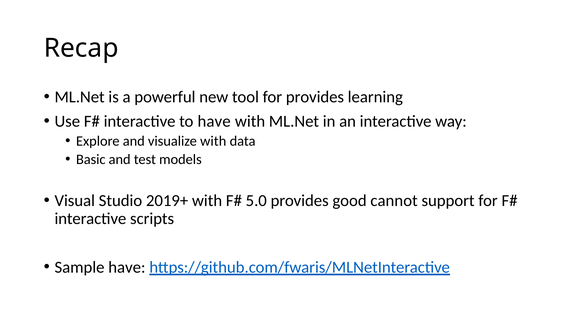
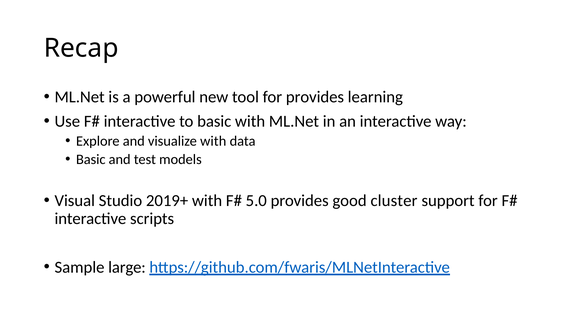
to have: have -> basic
cannot: cannot -> cluster
Sample have: have -> large
